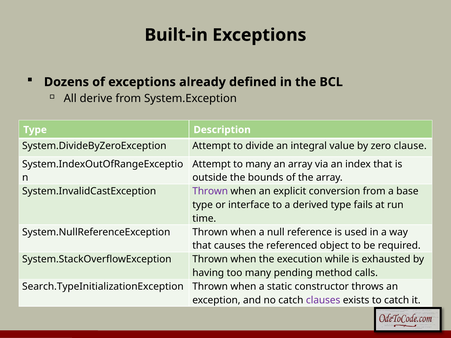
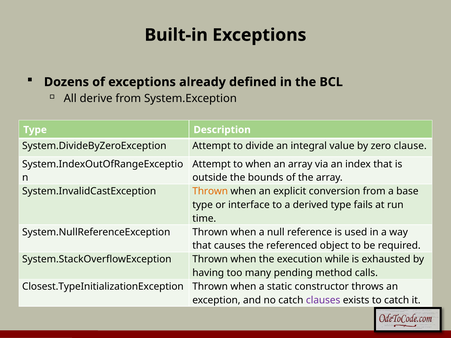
to many: many -> when
Thrown at (210, 191) colour: purple -> orange
Search.TypeInitializationException: Search.TypeInitializationException -> Closest.TypeInitializationException
